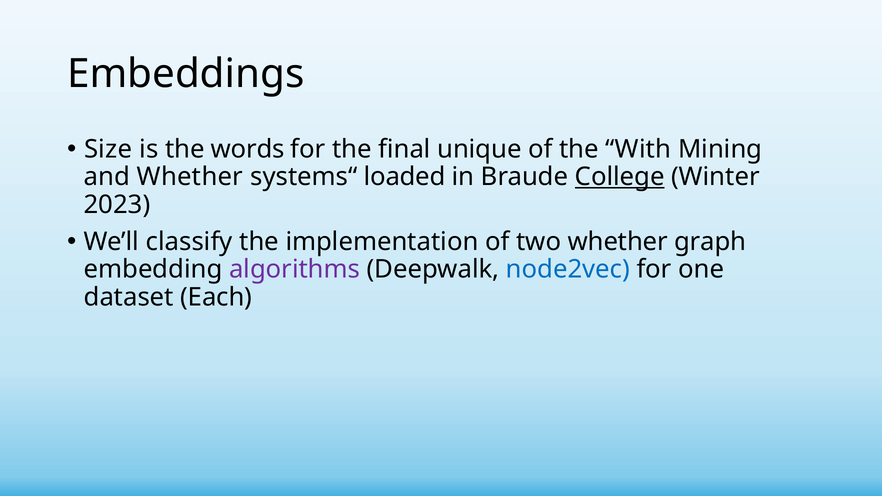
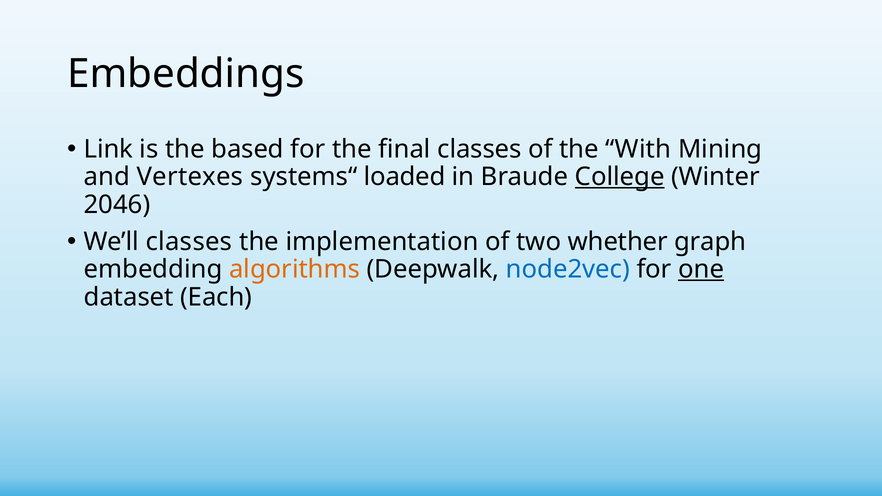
Size: Size -> Link
words: words -> based
final unique: unique -> classes
and Whether: Whether -> Vertexes
2023: 2023 -> 2046
We’ll classify: classify -> classes
algorithms colour: purple -> orange
one underline: none -> present
